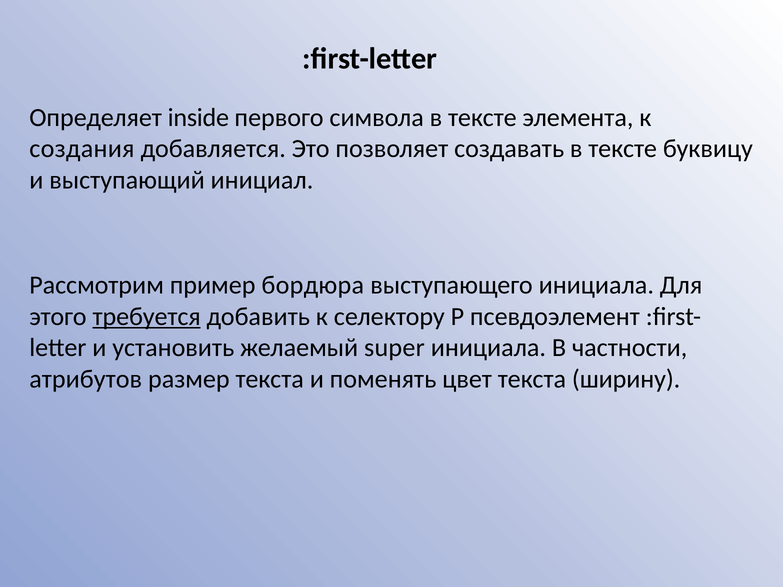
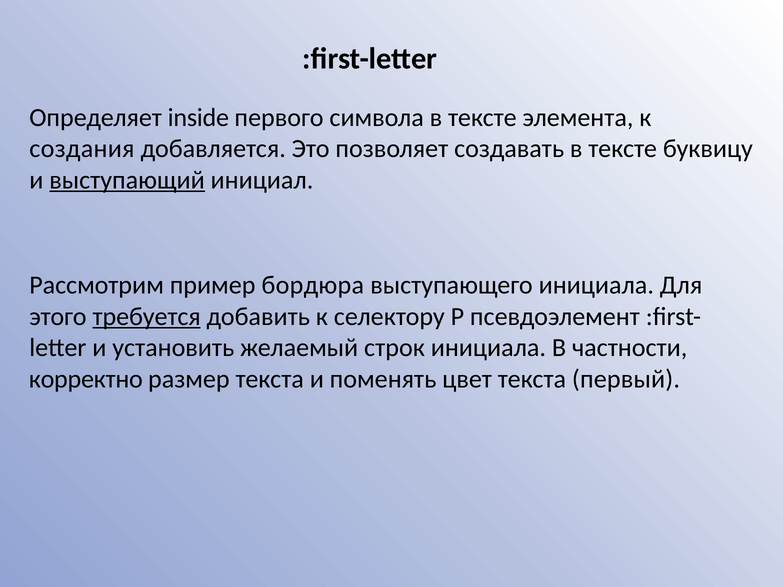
выступающий underline: none -> present
super: super -> строк
атрибутов: атрибутов -> корректно
ширину: ширину -> первый
